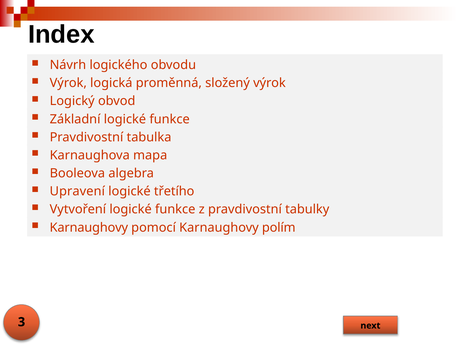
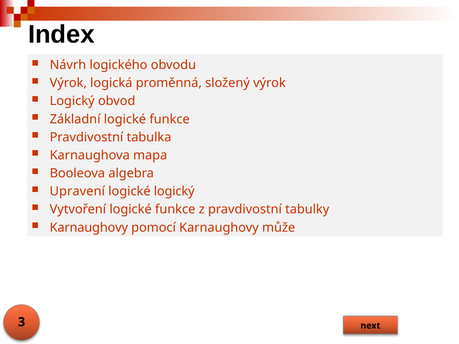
logické třetího: třetího -> logický
polím: polím -> může
